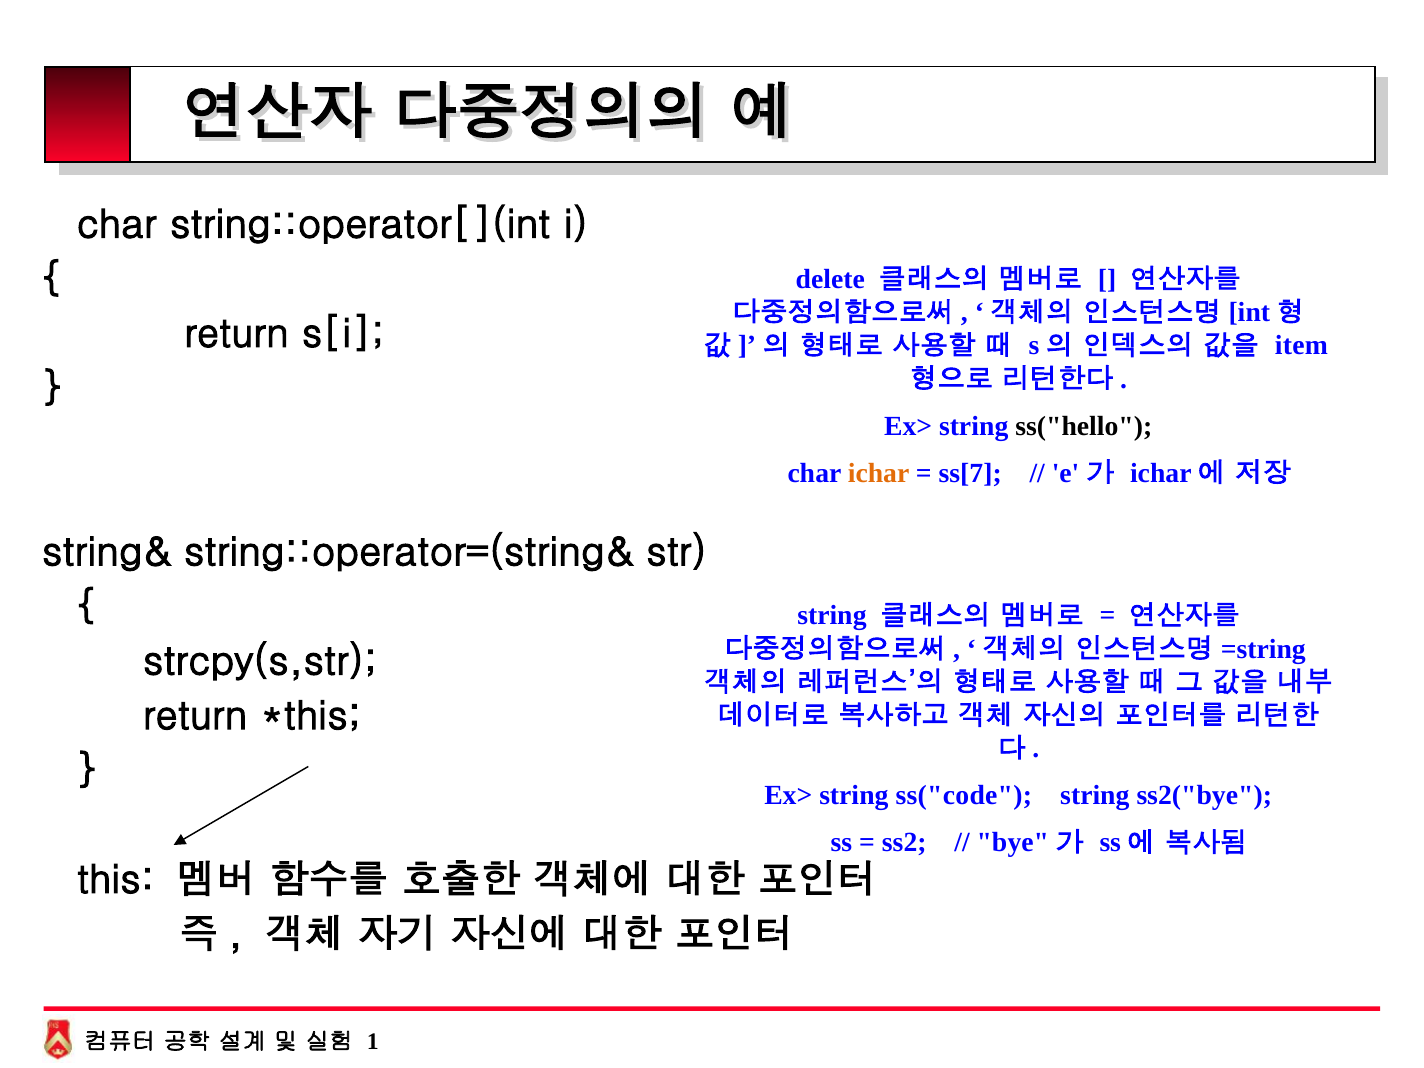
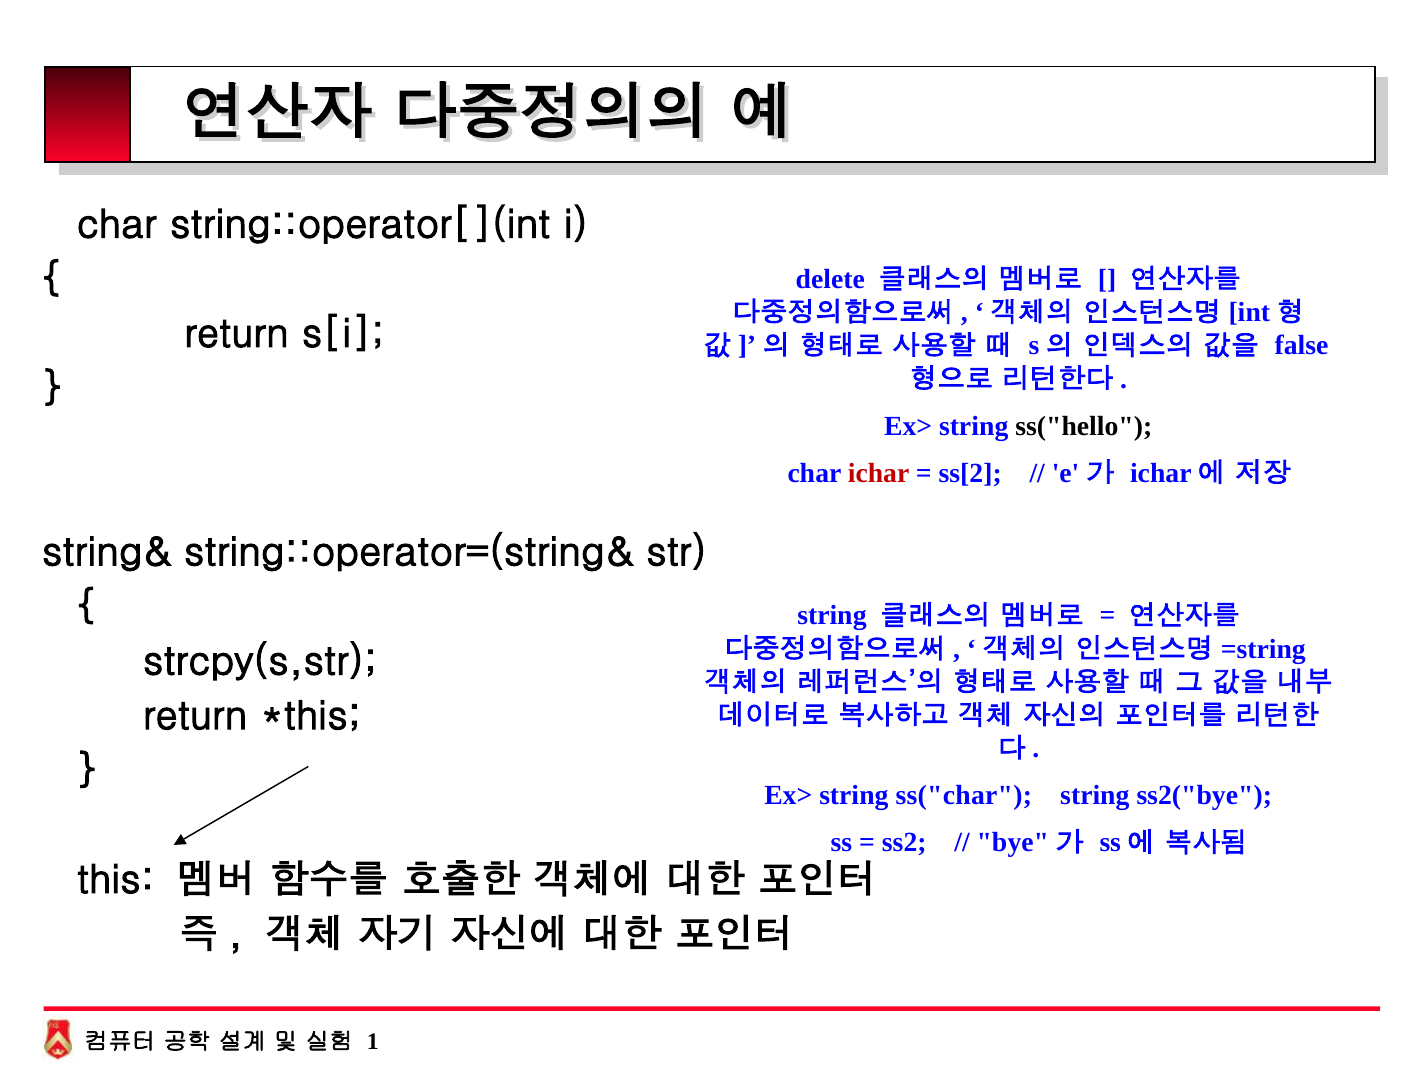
item: item -> false
ichar colour: orange -> red
ss[7: ss[7 -> ss[2
ss("code: ss("code -> ss("char
